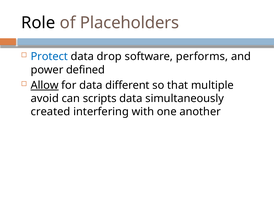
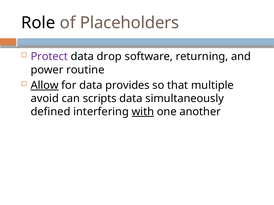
Protect colour: blue -> purple
performs: performs -> returning
defined: defined -> routine
different: different -> provides
created: created -> defined
with underline: none -> present
